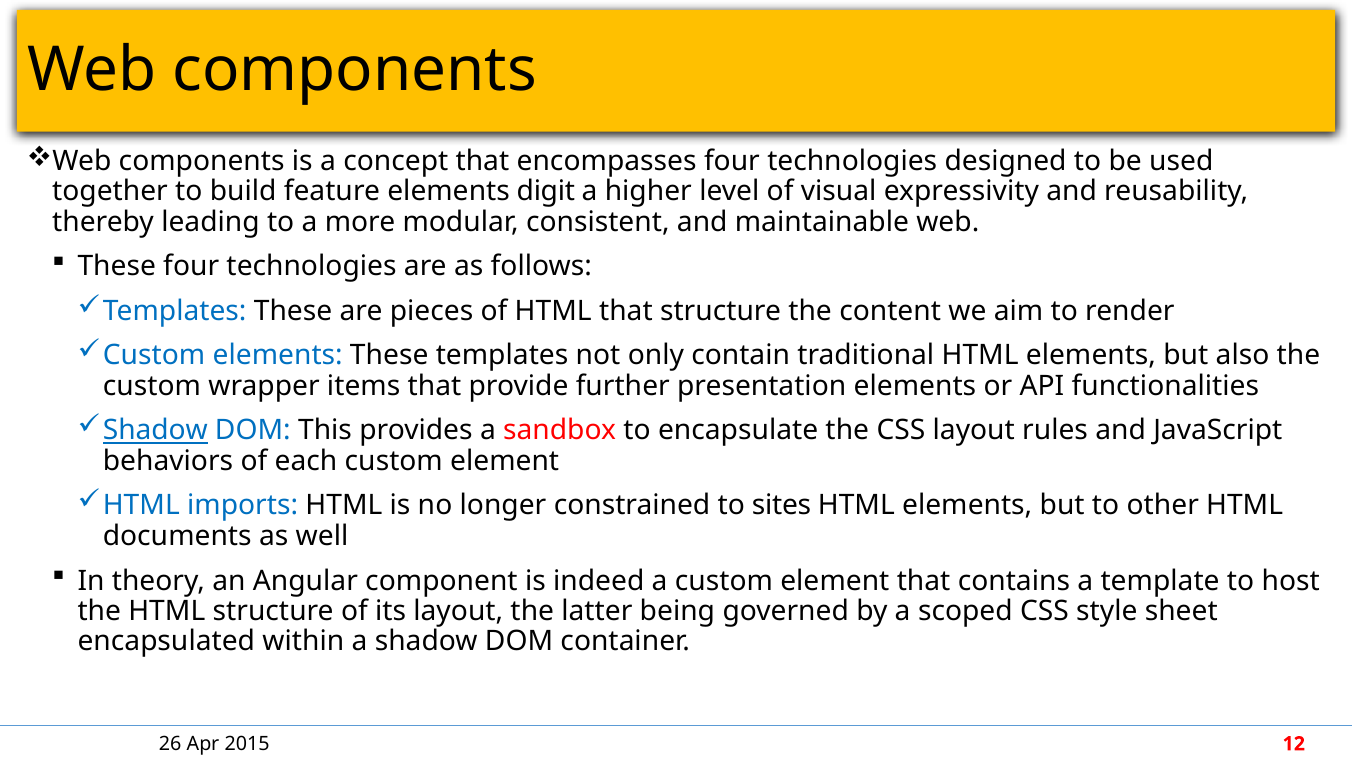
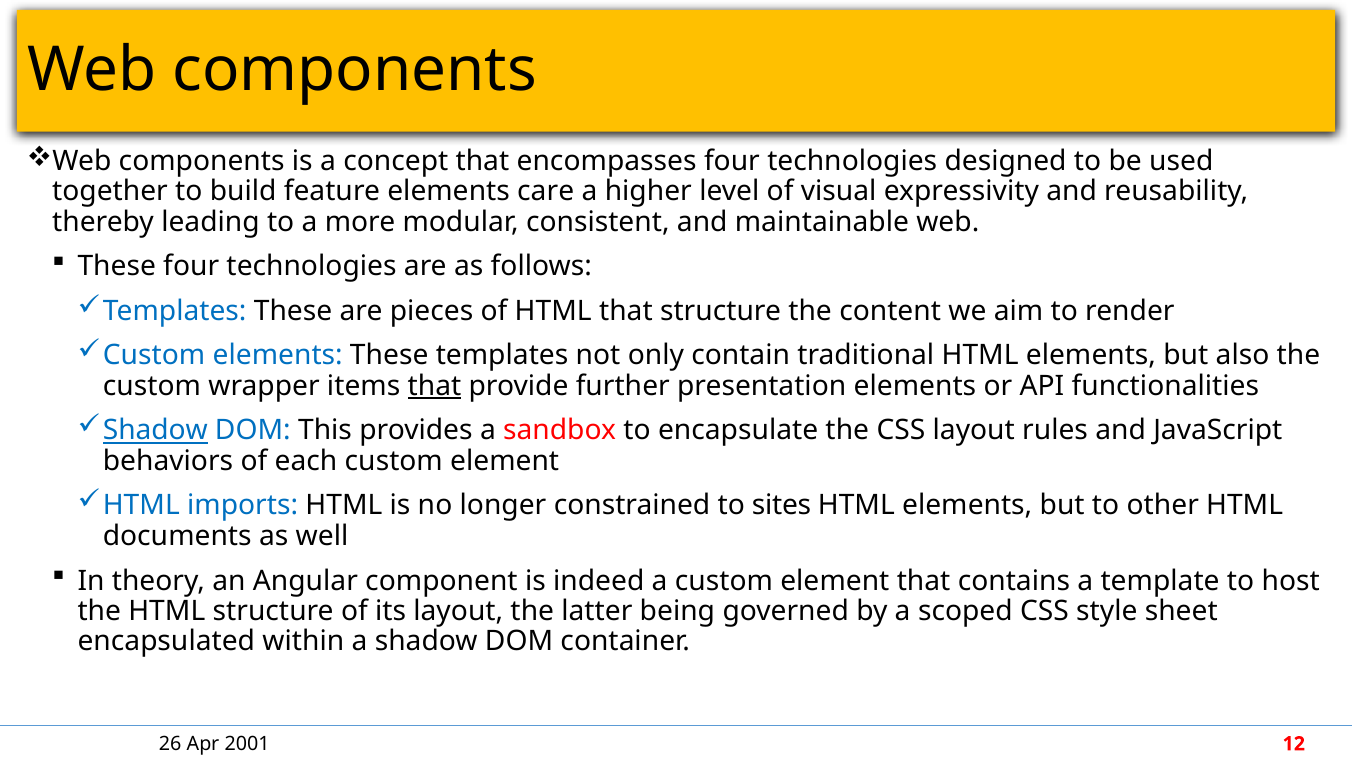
digit: digit -> care
that at (434, 386) underline: none -> present
2015: 2015 -> 2001
